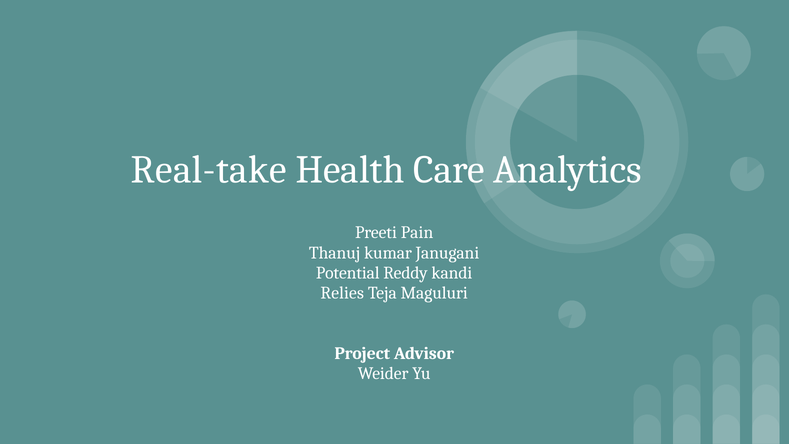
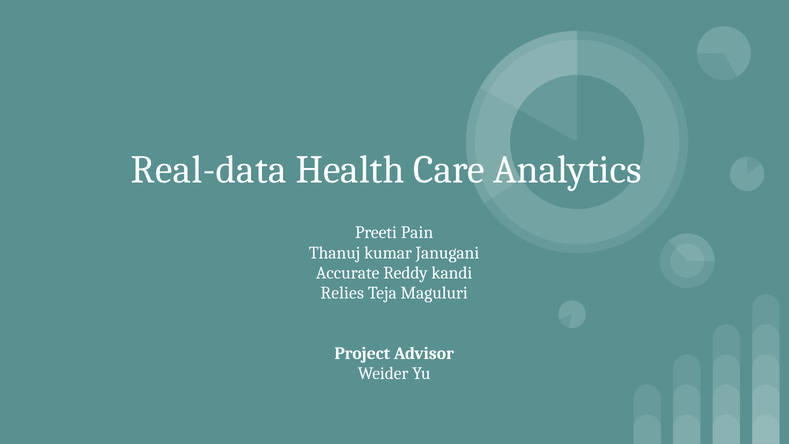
Real-take: Real-take -> Real-data
Potential: Potential -> Accurate
